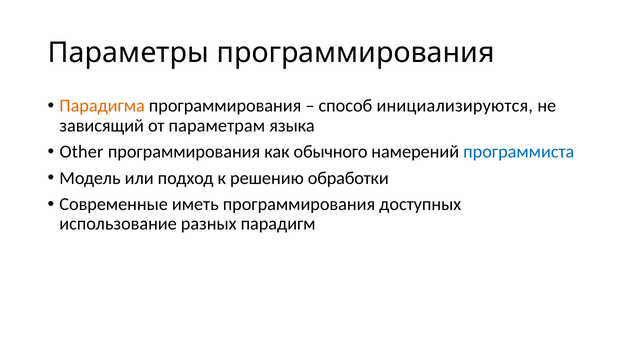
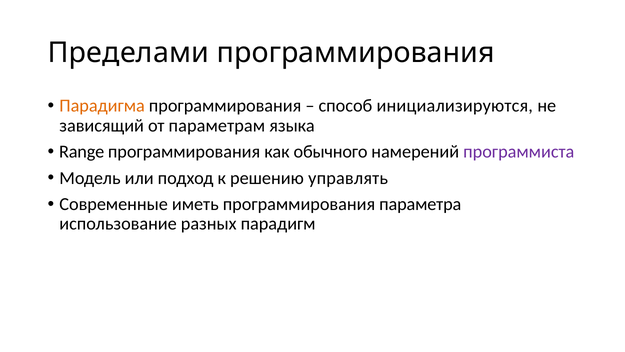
Параметры: Параметры -> Пределами
Other: Other -> Range
программиста colour: blue -> purple
обработки: обработки -> управлять
доступных: доступных -> параметра
